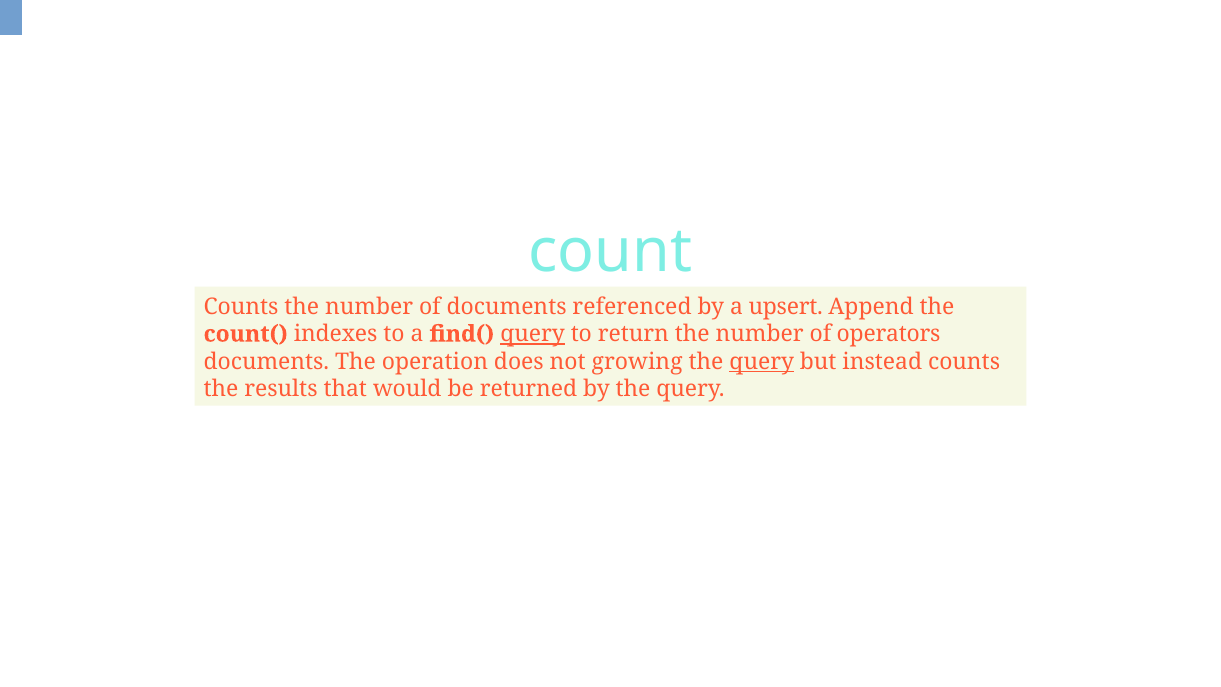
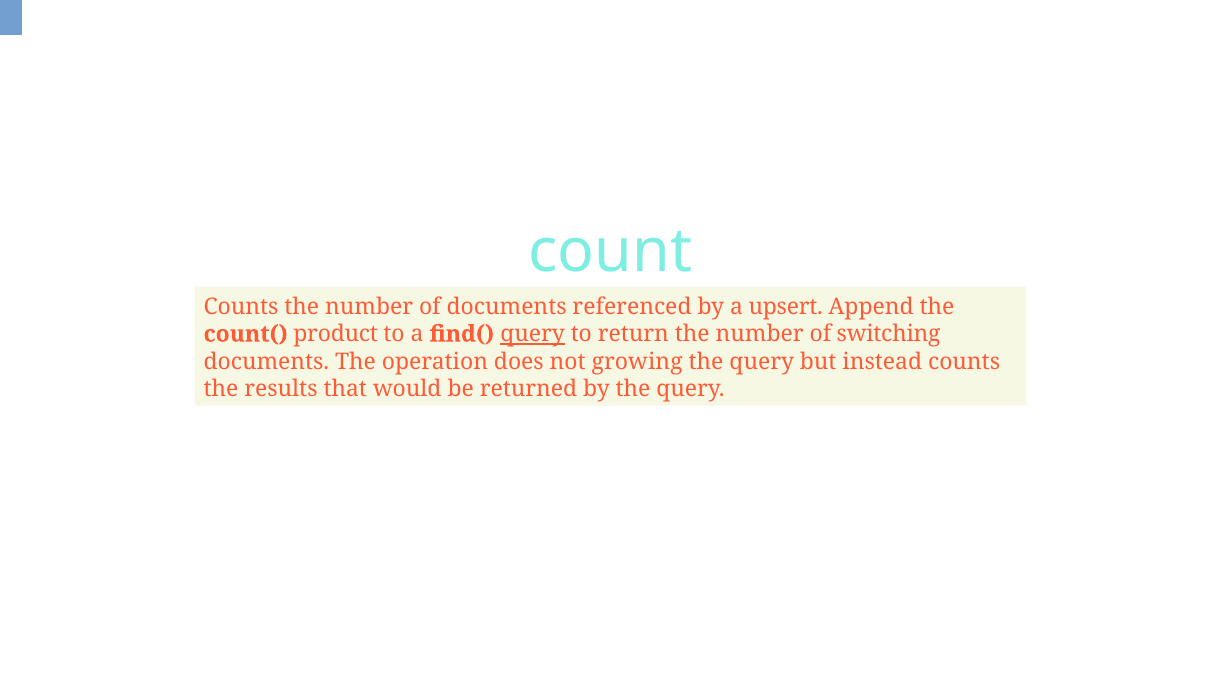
indexes: indexes -> product
operators: operators -> switching
query at (762, 361) underline: present -> none
